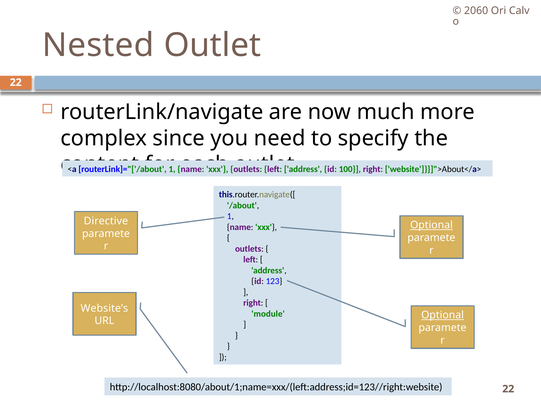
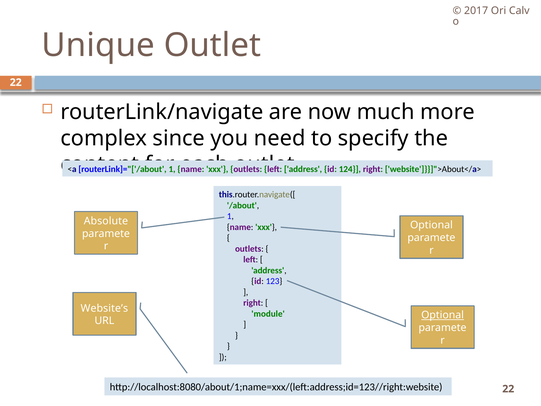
2060: 2060 -> 2017
Nested: Nested -> Unique
100: 100 -> 124
Directive: Directive -> Absolute
Optional at (431, 225) underline: present -> none
